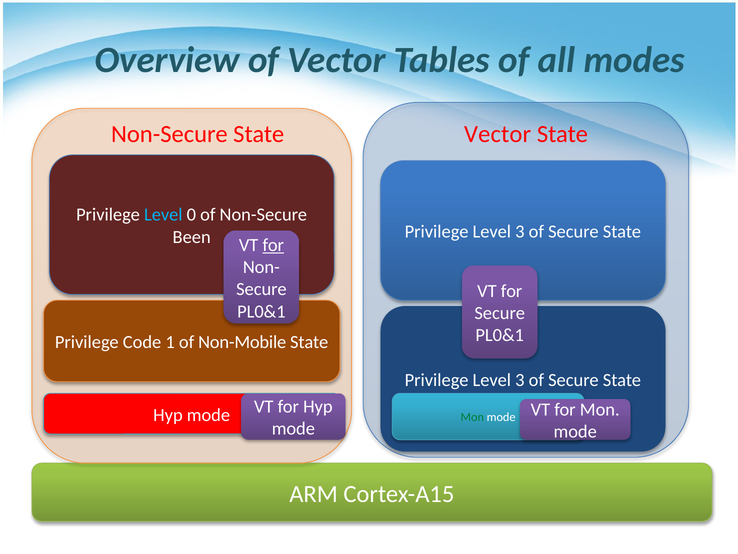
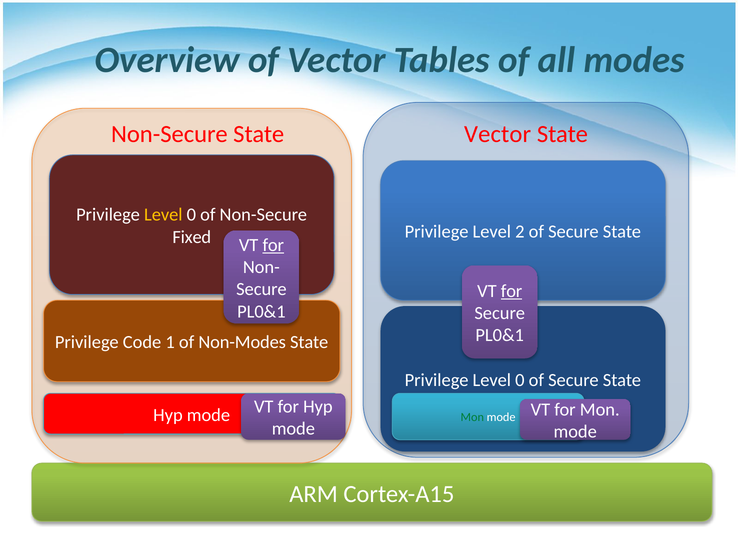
Level at (163, 215) colour: light blue -> yellow
3 at (520, 232): 3 -> 2
Been: Been -> Fixed
for at (512, 291) underline: none -> present
Non-Mobile: Non-Mobile -> Non-Modes
3 at (520, 380): 3 -> 0
